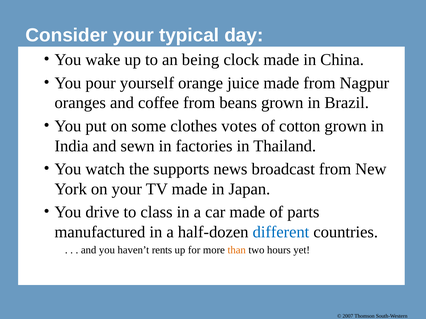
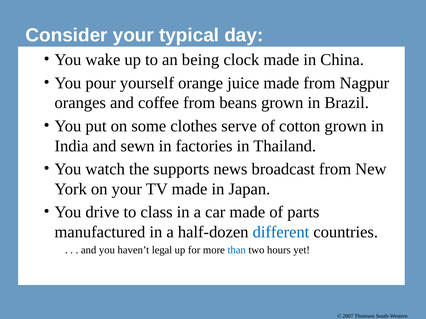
votes: votes -> serve
rents: rents -> legal
than colour: orange -> blue
